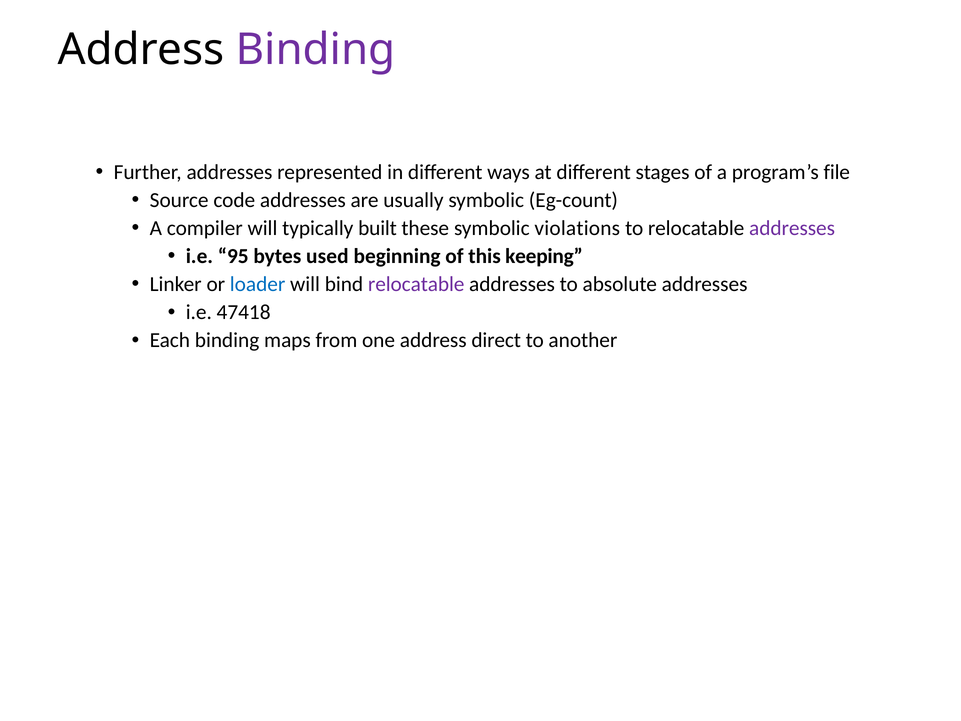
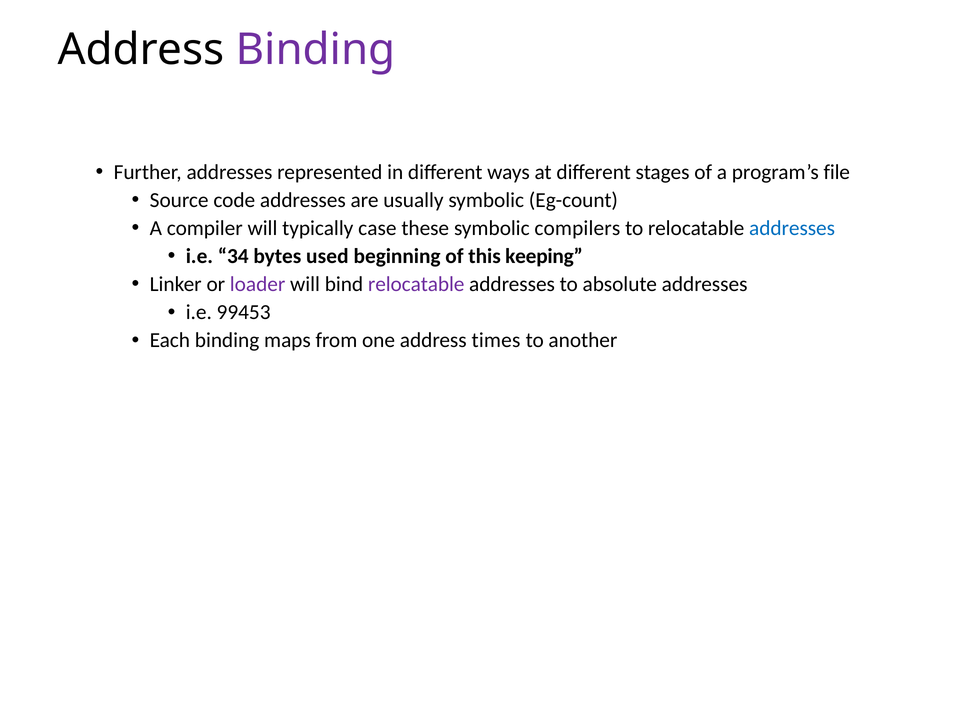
built: built -> case
violations: violations -> compilers
addresses at (792, 228) colour: purple -> blue
95: 95 -> 34
loader colour: blue -> purple
47418: 47418 -> 99453
direct: direct -> times
